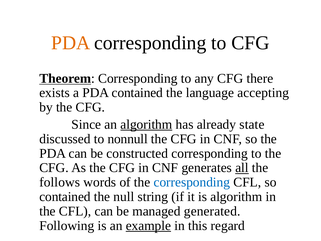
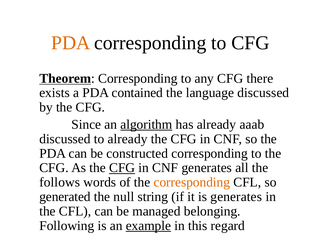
language accepting: accepting -> discussed
state: state -> aaab
to nonnull: nonnull -> already
CFG at (122, 168) underline: none -> present
all underline: present -> none
corresponding at (192, 182) colour: blue -> orange
contained at (65, 197): contained -> generated
is algorithm: algorithm -> generates
generated: generated -> belonging
